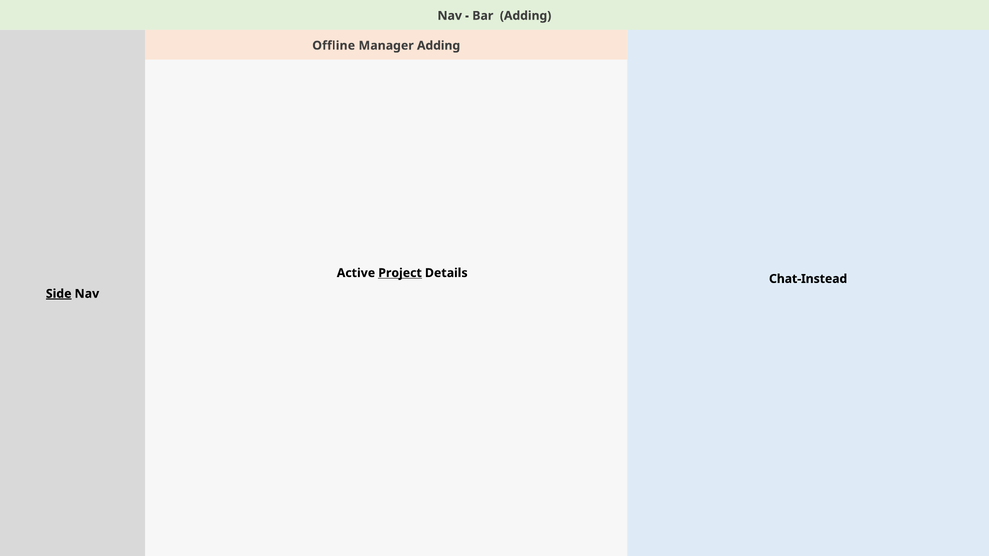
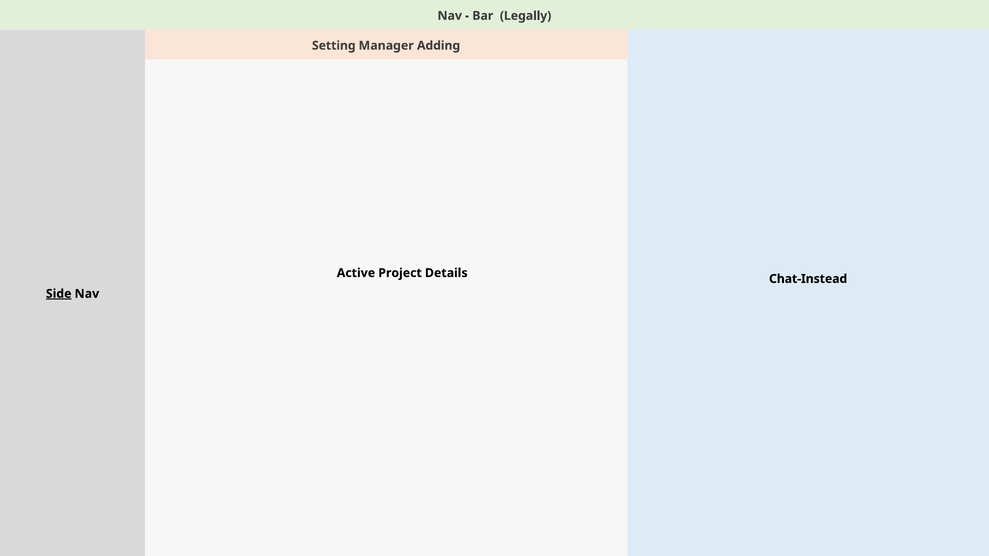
Bar Adding: Adding -> Legally
Offline: Offline -> Setting
Project underline: present -> none
